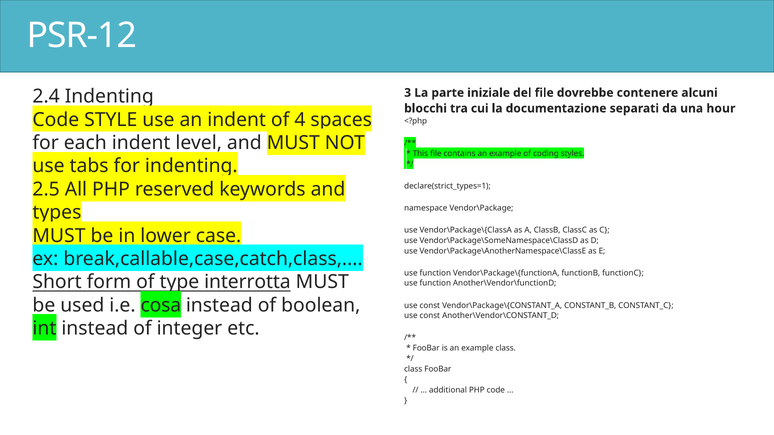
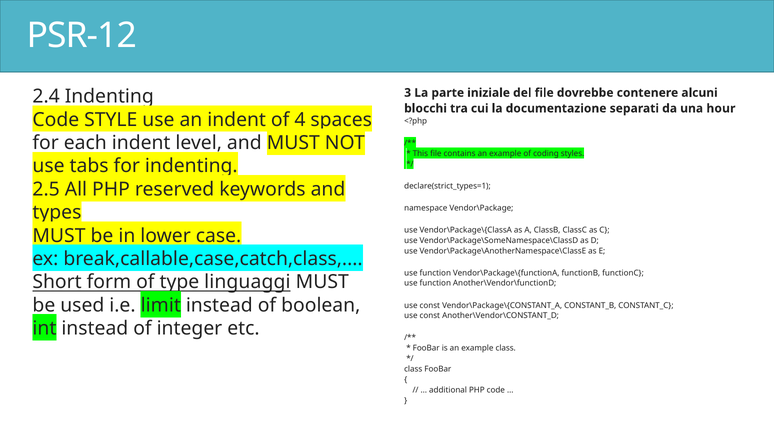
interrotta: interrotta -> linguaggi
cosa: cosa -> limit
